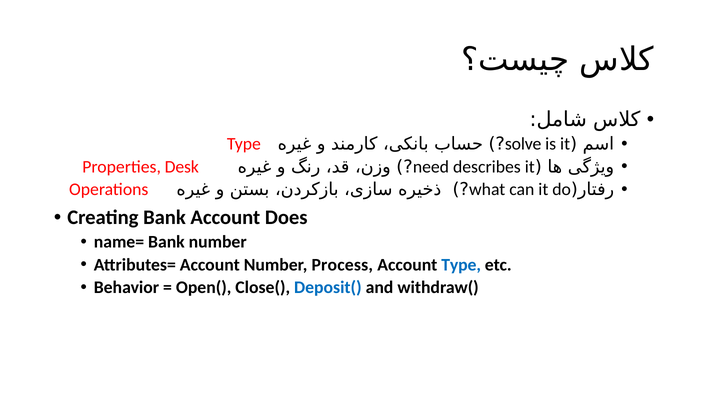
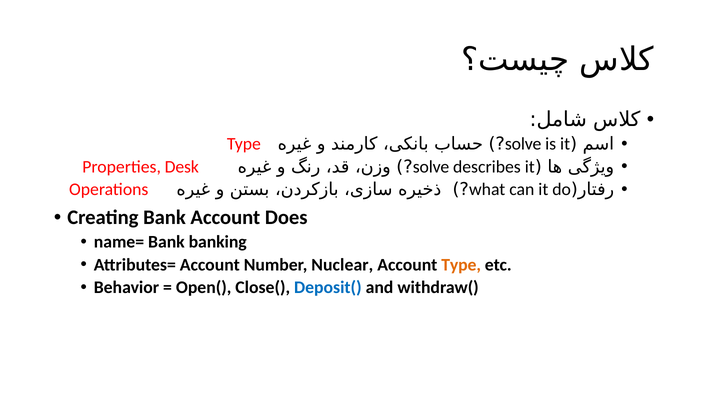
need at (431, 167): need -> solve
Bank number: number -> banking
Process: Process -> Nuclear
Type at (461, 265) colour: blue -> orange
